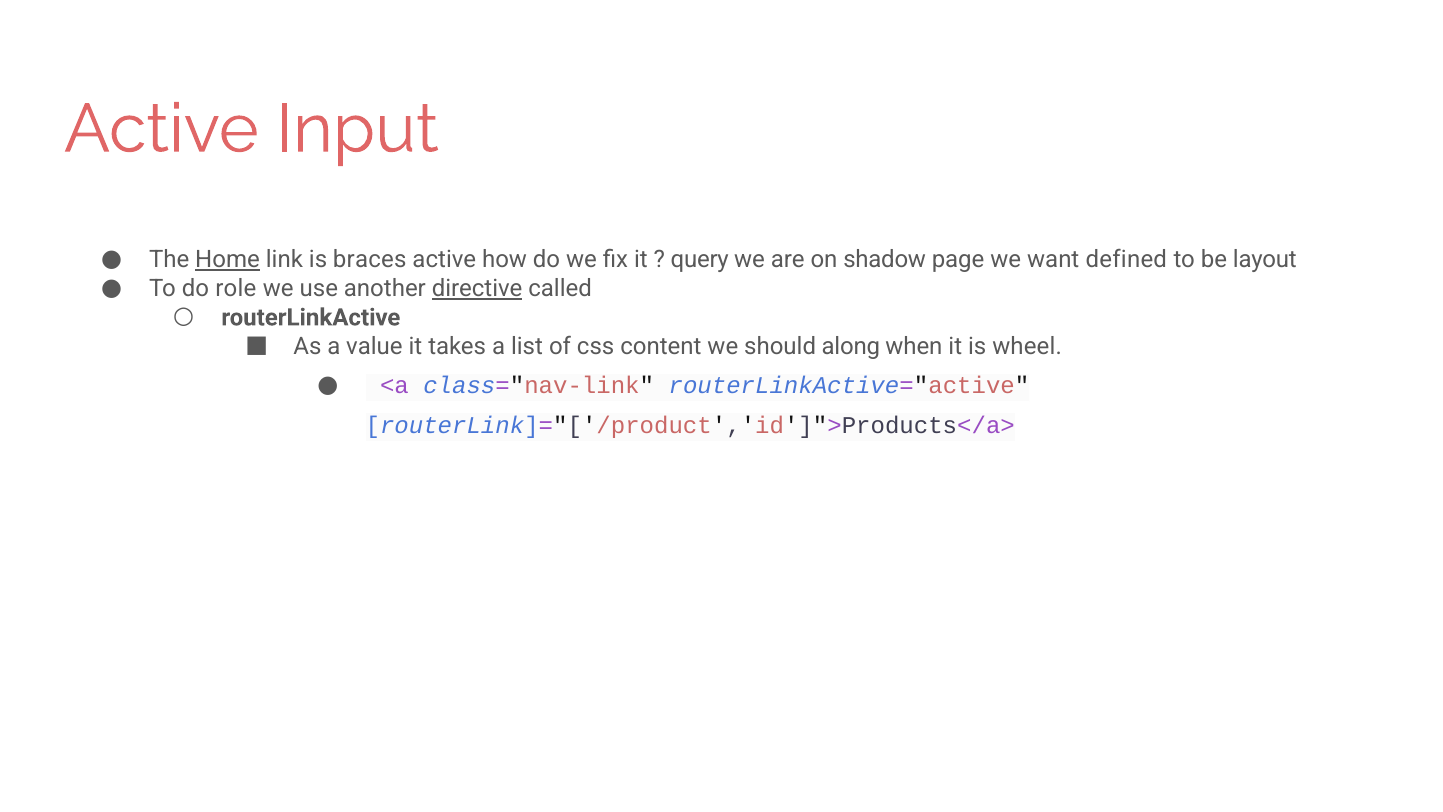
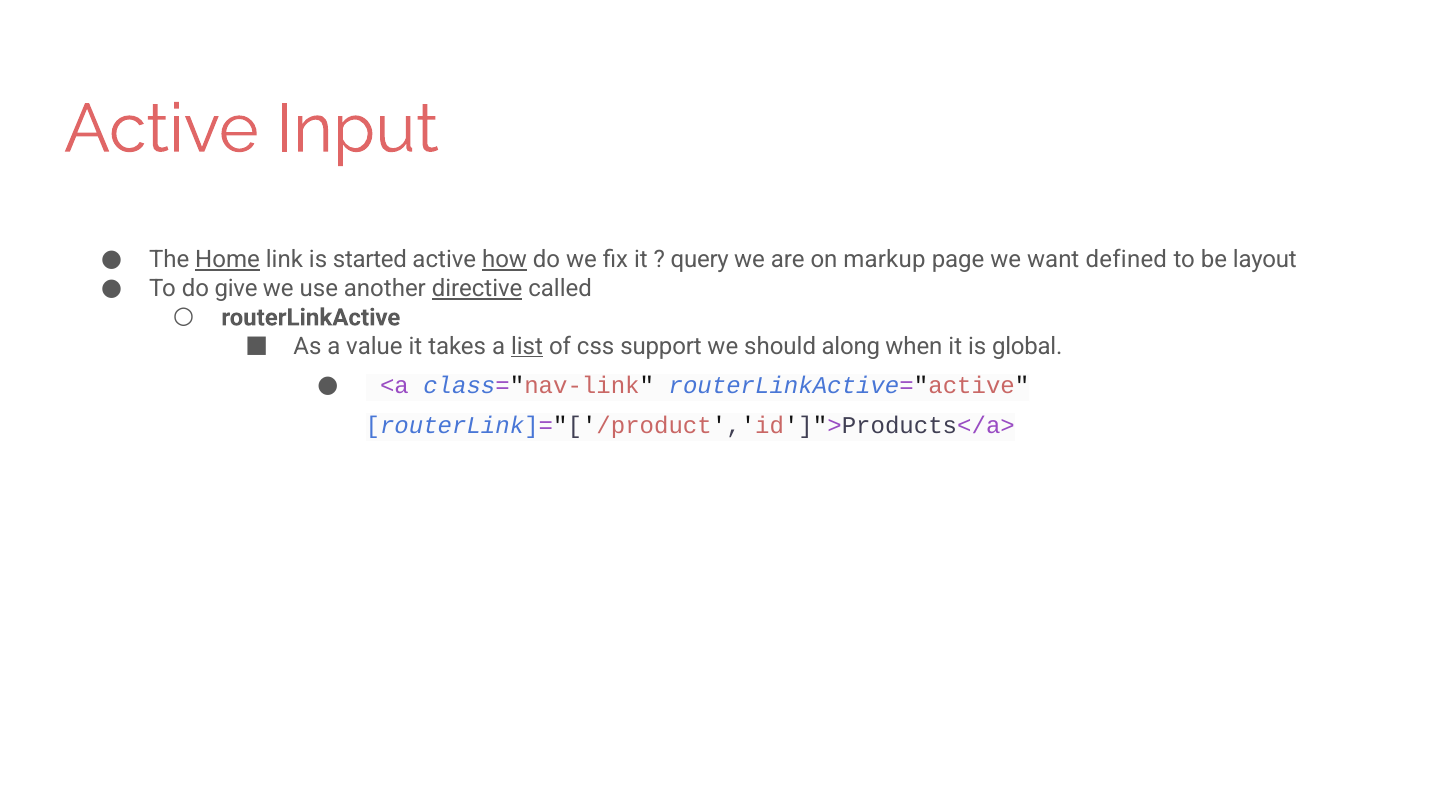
braces: braces -> started
how underline: none -> present
shadow: shadow -> markup
role: role -> give
list underline: none -> present
content: content -> support
wheel: wheel -> global
